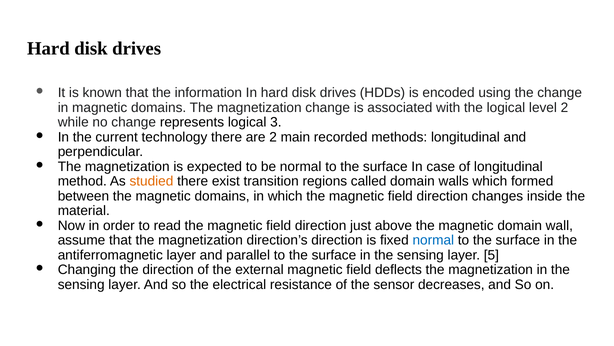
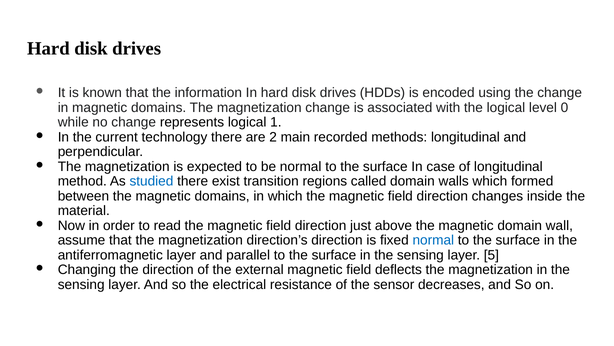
level 2: 2 -> 0
3: 3 -> 1
studied colour: orange -> blue
